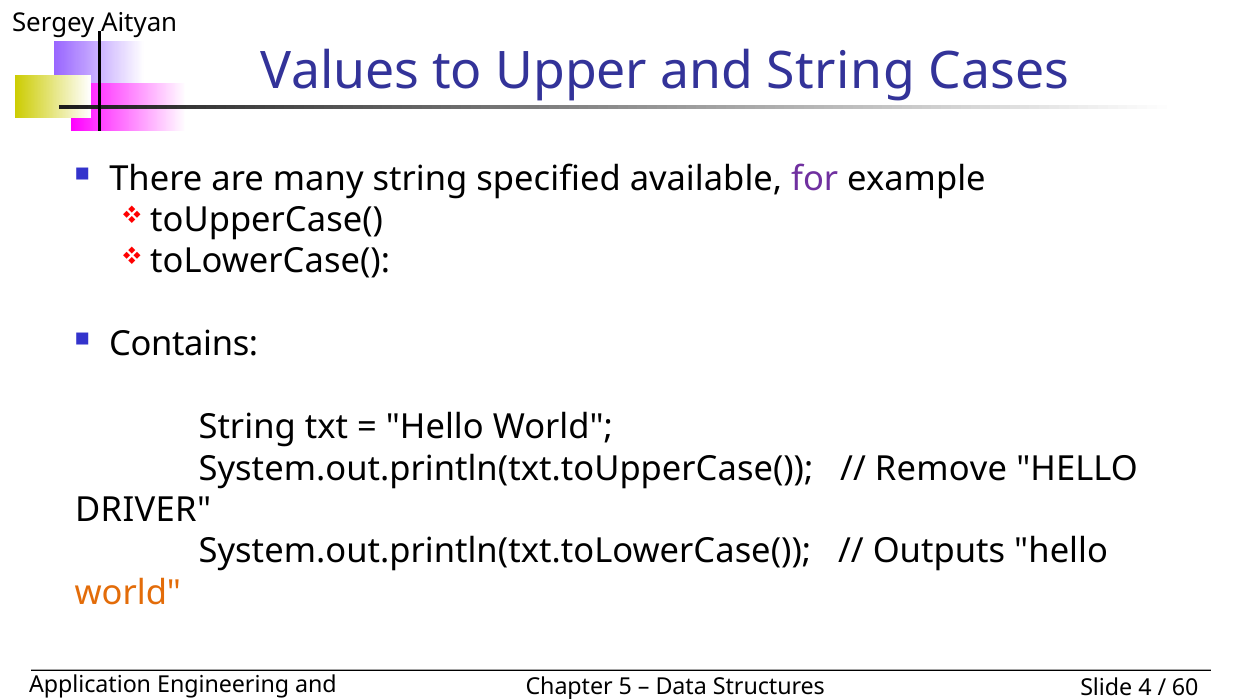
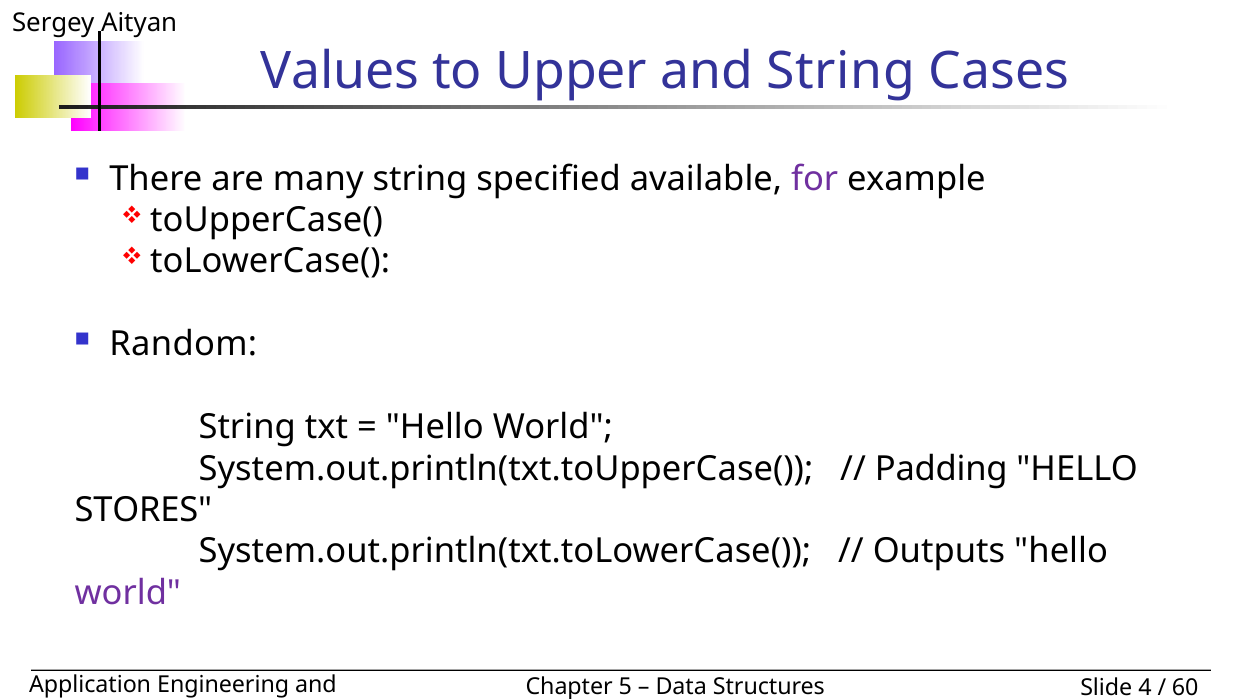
Contains: Contains -> Random
Remove: Remove -> Padding
DRIVER: DRIVER -> STORES
world at (128, 593) colour: orange -> purple
